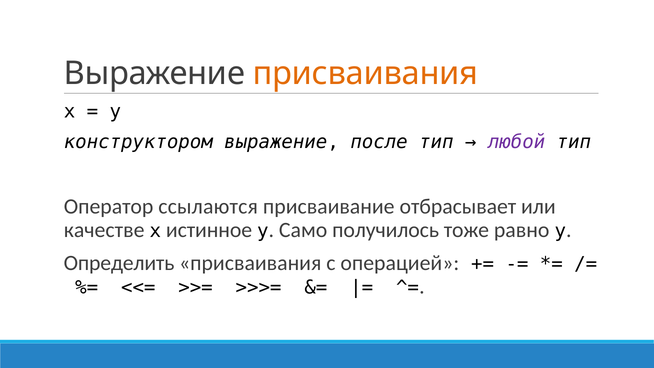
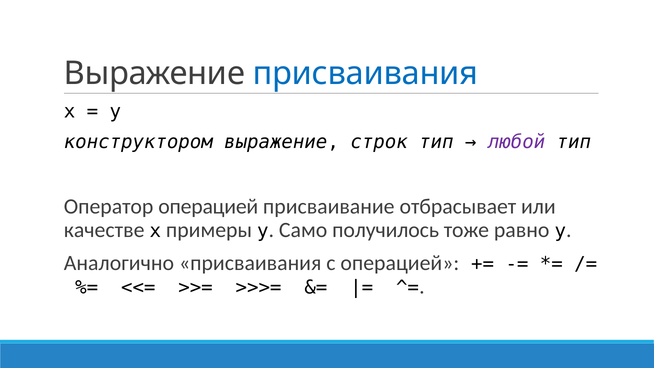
присваивания at (365, 73) colour: orange -> blue
после: после -> строк
Оператор ссылаются: ссылаются -> операцией
истинное: истинное -> примеры
Определить: Определить -> Аналогично
